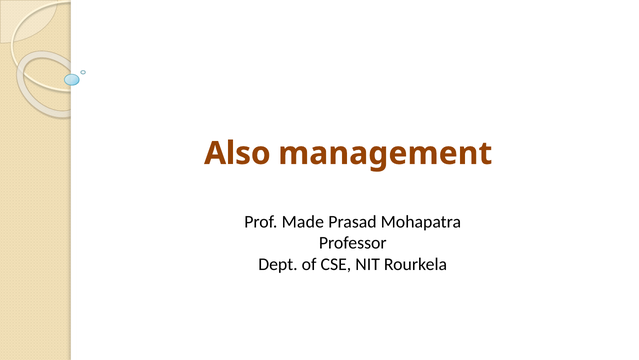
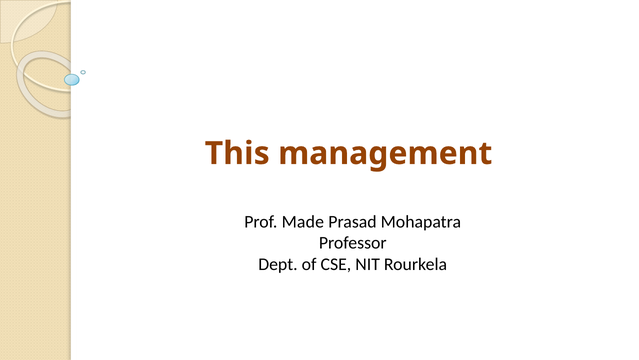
Also: Also -> This
